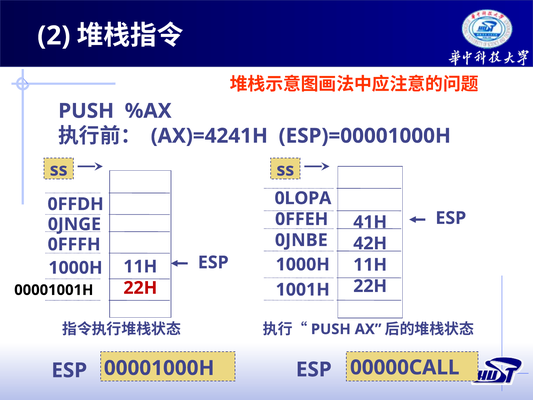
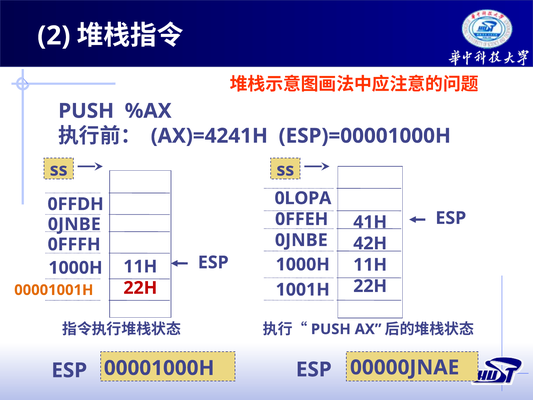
0JNGE at (74, 224): 0JNGE -> 0JNBE
00001001H colour: black -> orange
00000CALL: 00000CALL -> 00000JNAE
